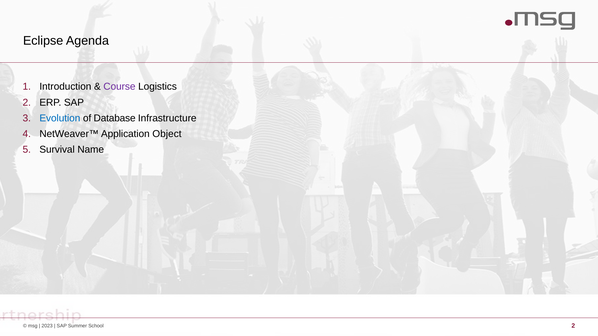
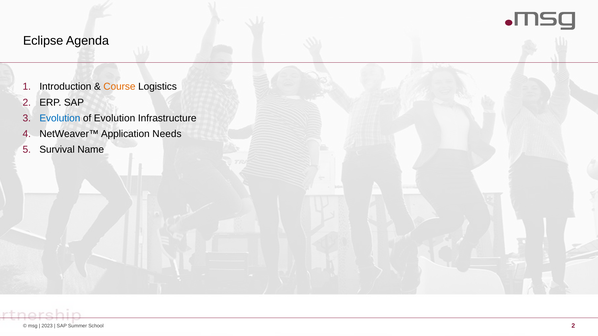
Course colour: purple -> orange
of Database: Database -> Evolution
Object: Object -> Needs
